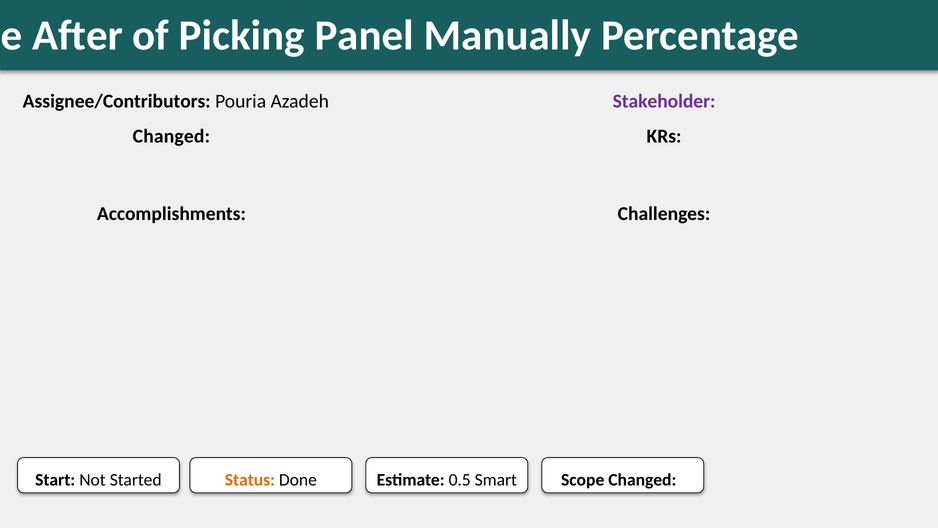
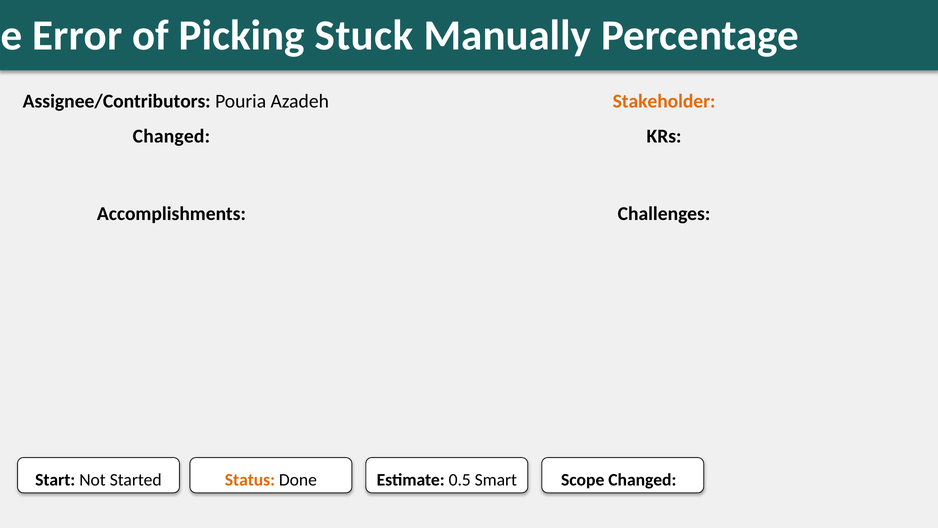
After: After -> Error
Panel: Panel -> Stuck
Stakeholder colour: purple -> orange
